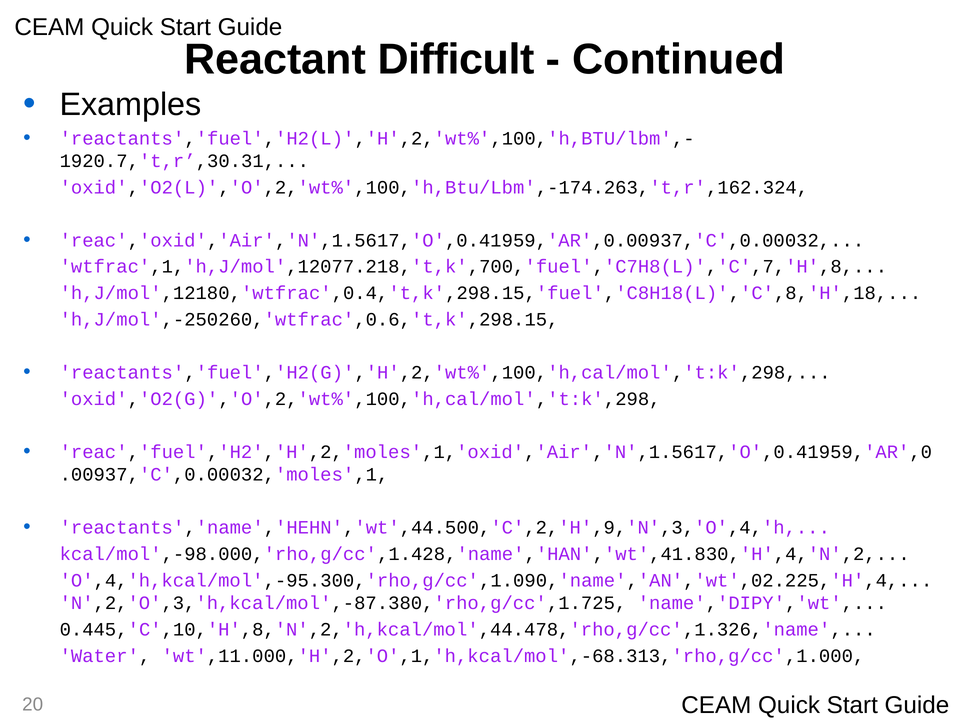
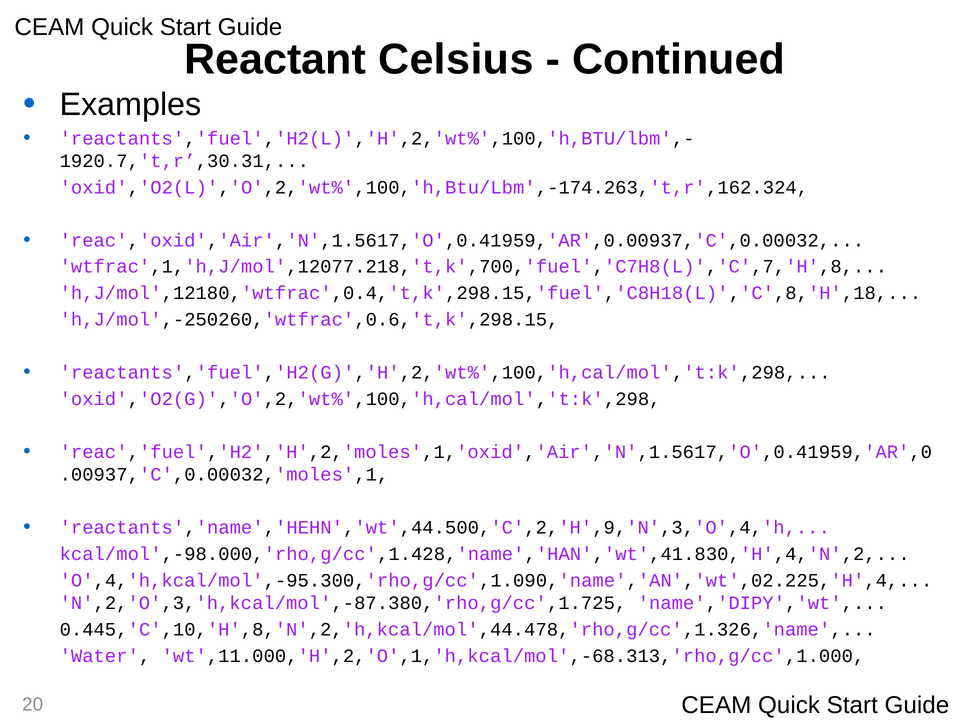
Difficult: Difficult -> Celsius
